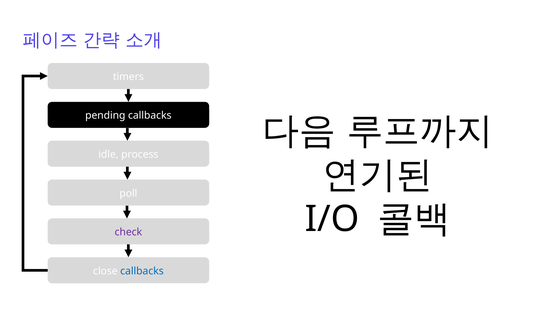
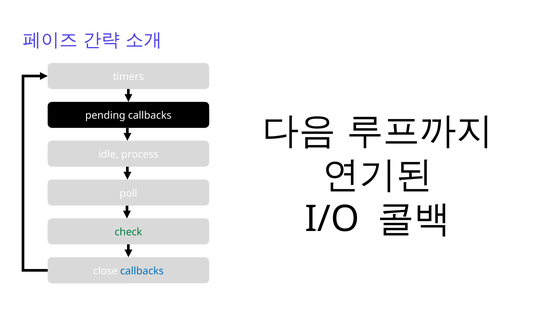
check colour: purple -> green
